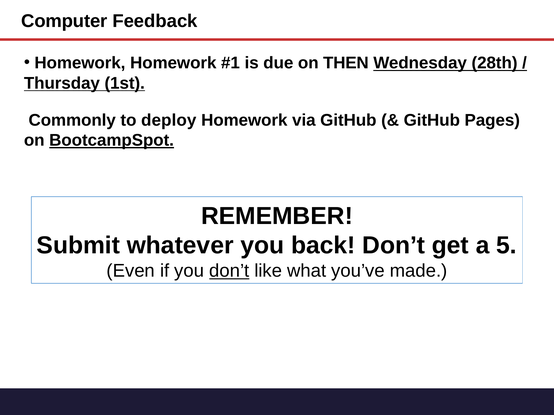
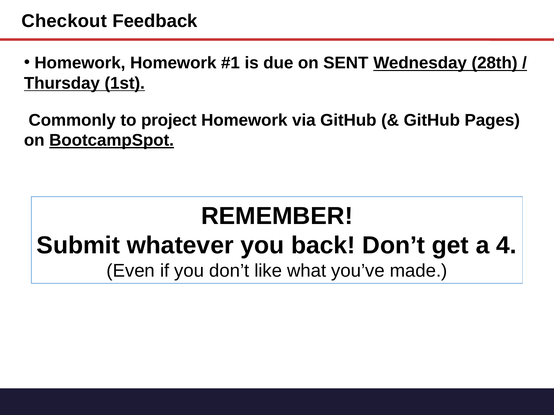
Computer: Computer -> Checkout
THEN: THEN -> SENT
deploy: deploy -> project
5: 5 -> 4
don’t at (229, 271) underline: present -> none
